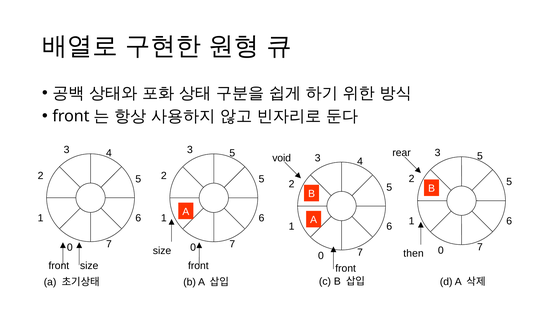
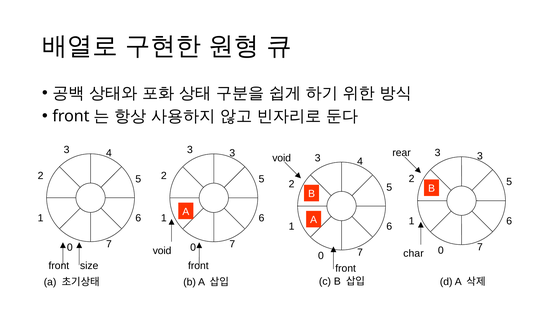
5 at (232, 153): 5 -> 3
5 at (480, 156): 5 -> 3
size at (162, 251): size -> void
then: then -> char
